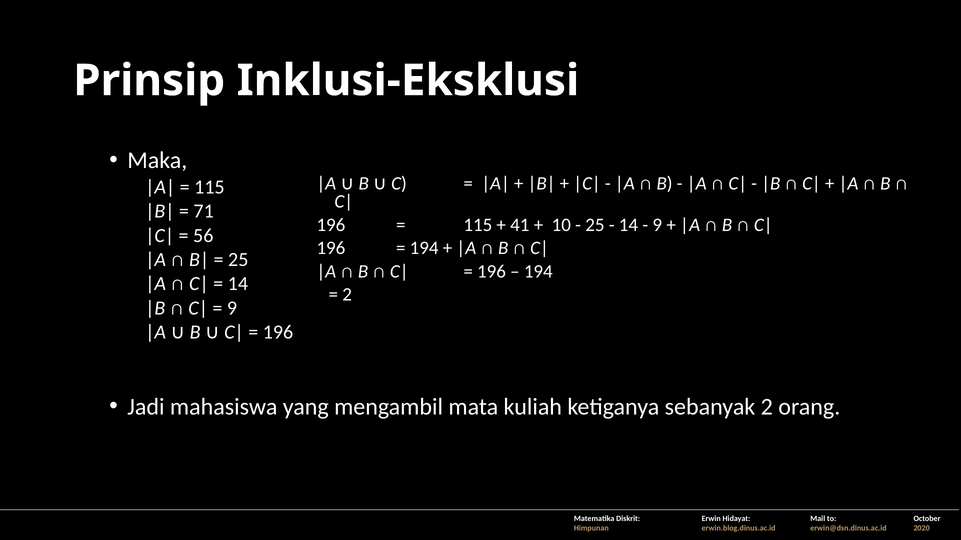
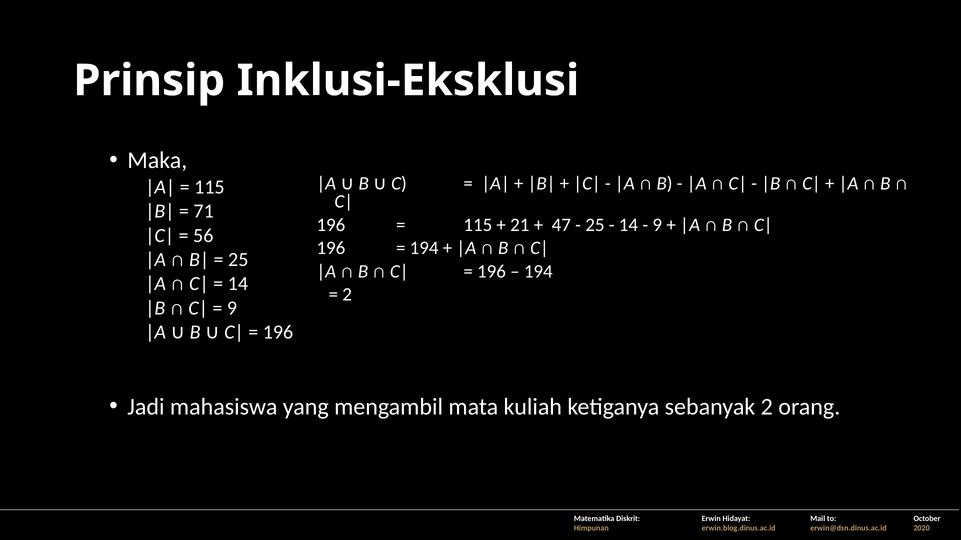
41: 41 -> 21
10: 10 -> 47
